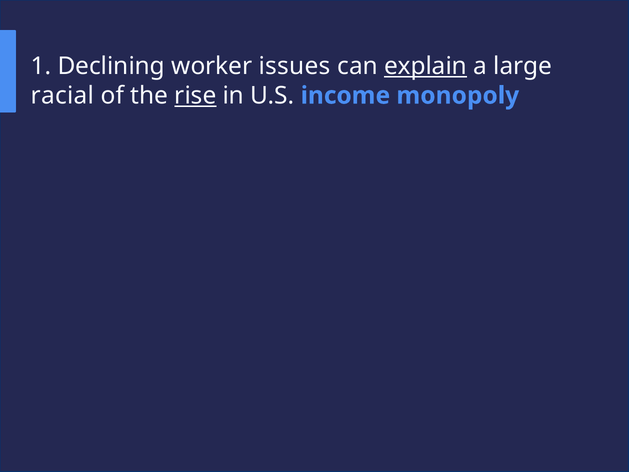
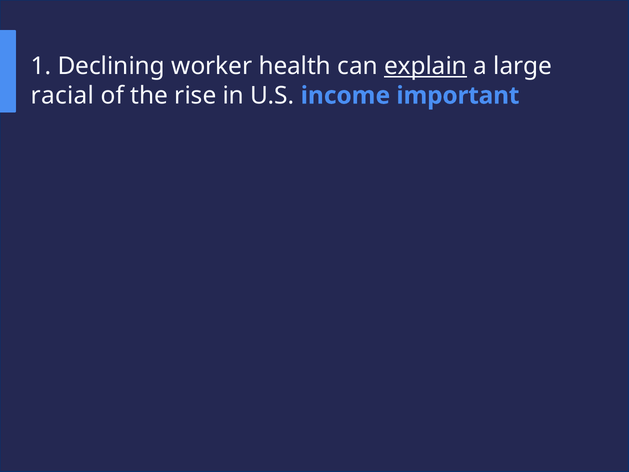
issues: issues -> health
rise underline: present -> none
monopoly: monopoly -> important
